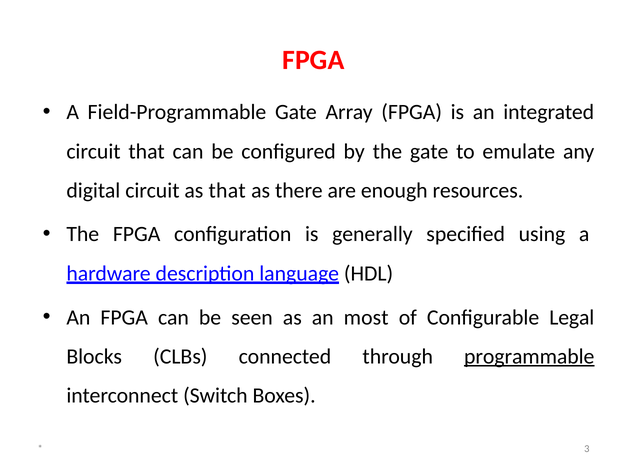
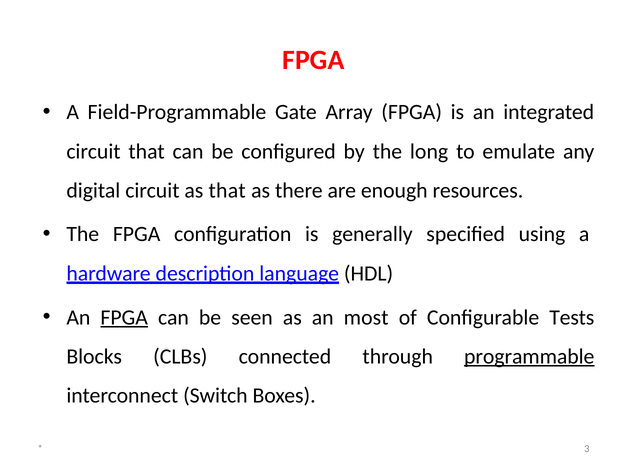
the gate: gate -> long
FPGA at (124, 317) underline: none -> present
Legal: Legal -> Tests
